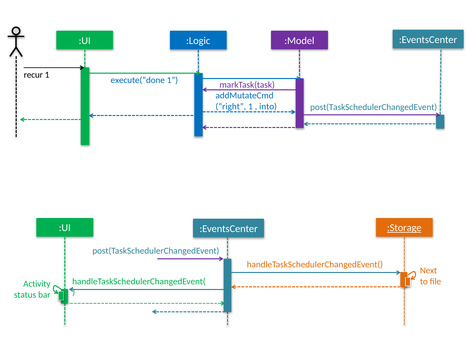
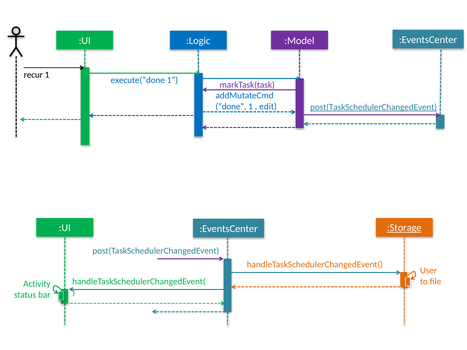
right: right -> done
into: into -> edit
post(TaskSchedulerChangedEvent at (374, 107) underline: none -> present
Next: Next -> User
